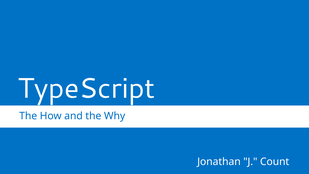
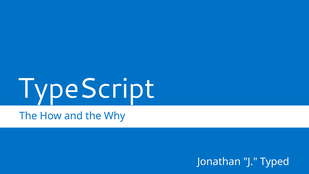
Count: Count -> Typed
